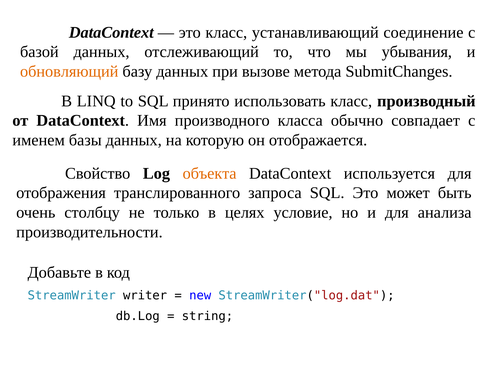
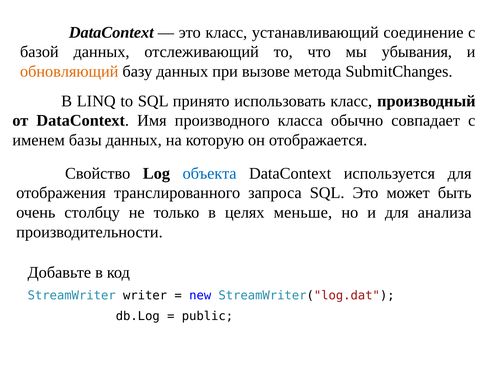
объекта colour: orange -> blue
условие: условие -> меньше
string: string -> public
